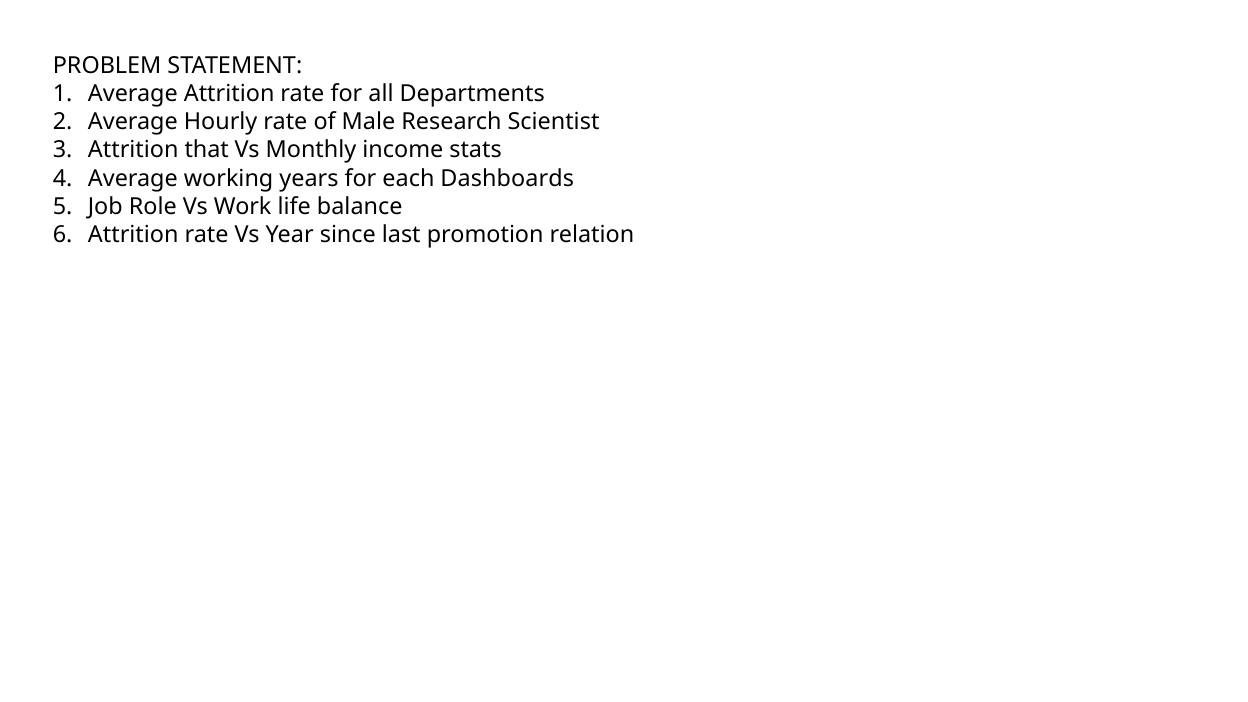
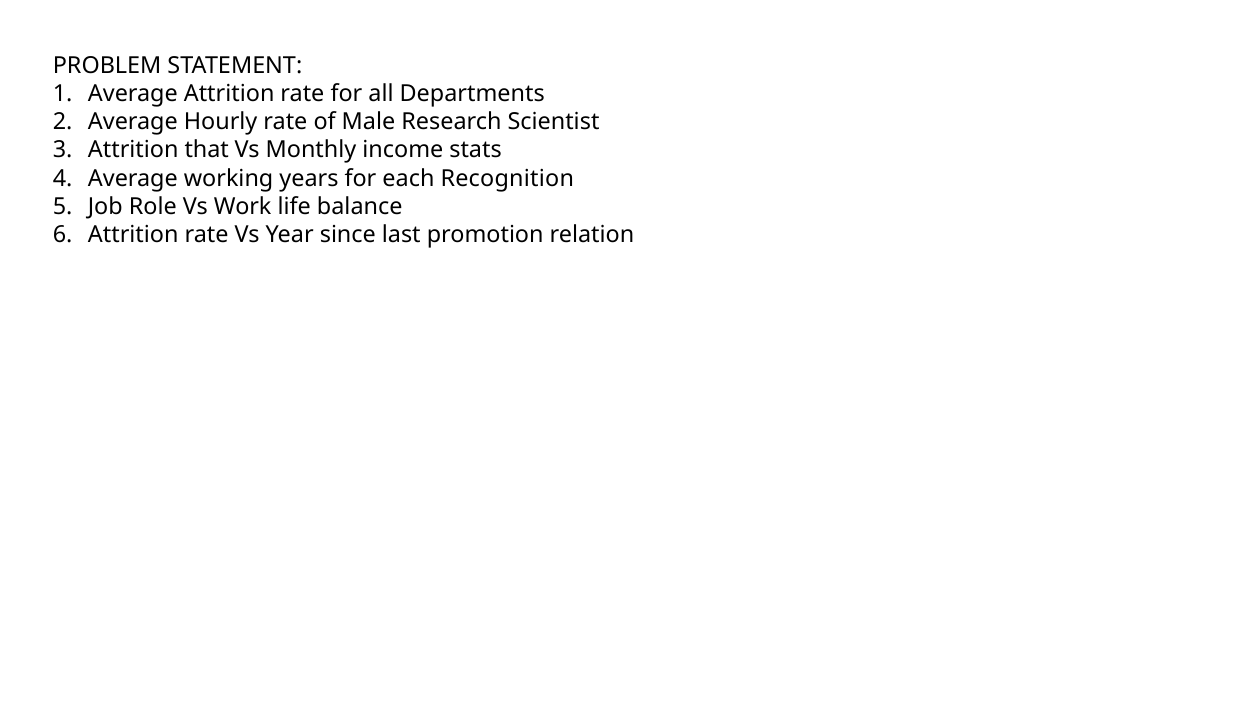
Dashboards: Dashboards -> Recognition
